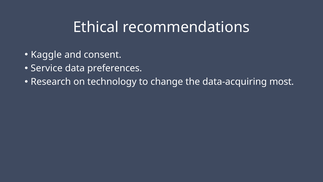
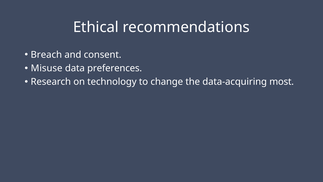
Kaggle: Kaggle -> Breach
Service: Service -> Misuse
